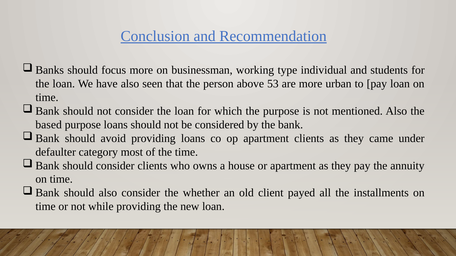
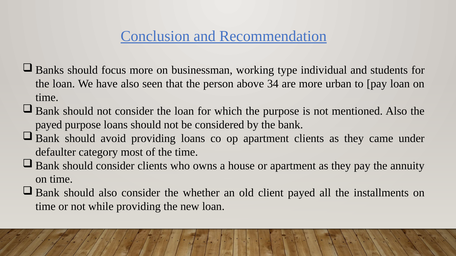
53: 53 -> 34
based at (49, 125): based -> payed
